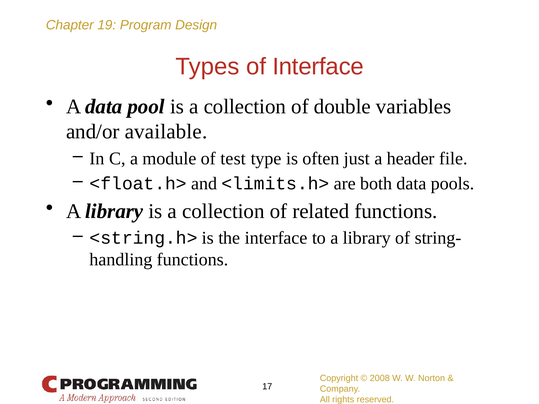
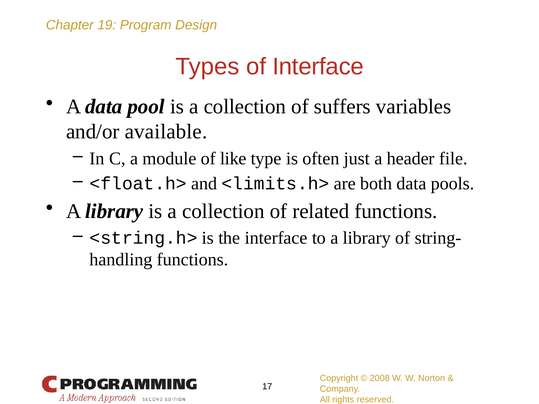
double: double -> suffers
test: test -> like
